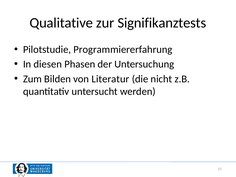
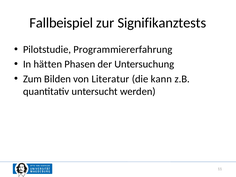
Qualitative: Qualitative -> Fallbeispiel
diesen: diesen -> hätten
nicht: nicht -> kann
